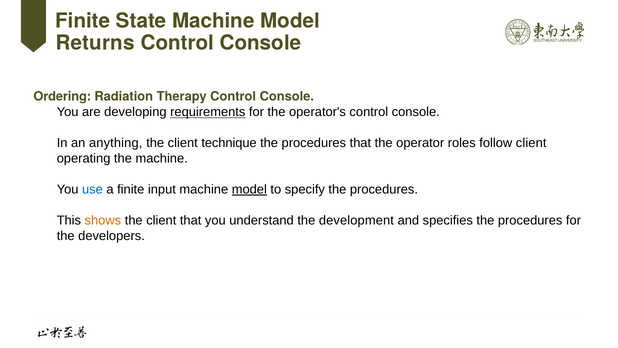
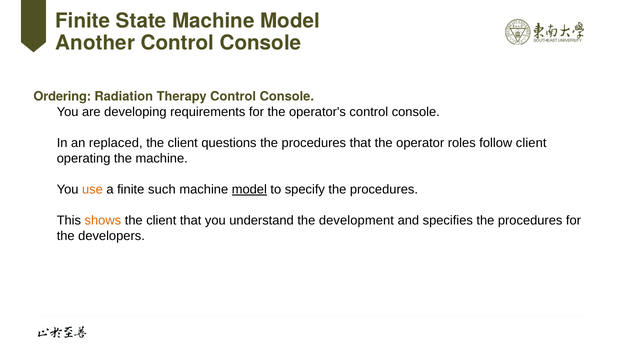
Returns: Returns -> Another
requirements underline: present -> none
anything: anything -> replaced
technique: technique -> questions
use colour: blue -> orange
input: input -> such
